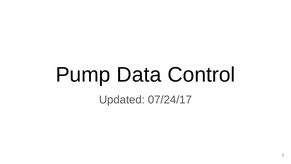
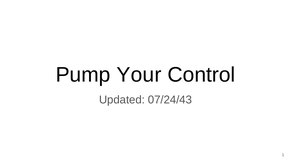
Data: Data -> Your
07/24/17: 07/24/17 -> 07/24/43
